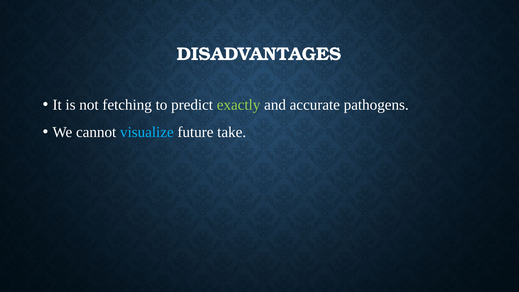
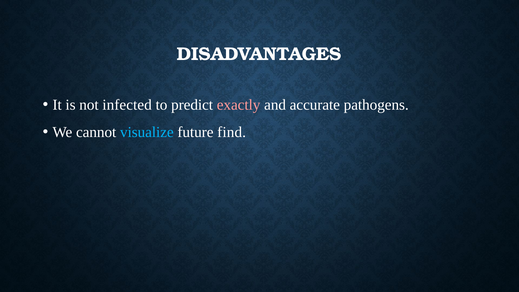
fetching: fetching -> infected
exactly colour: light green -> pink
take: take -> find
